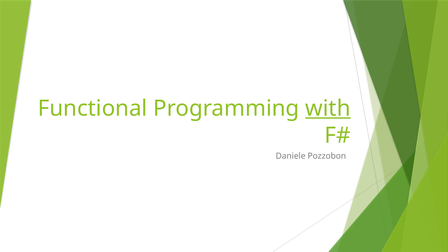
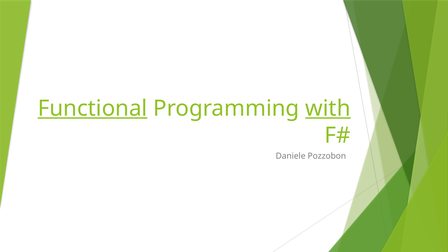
Functional underline: none -> present
